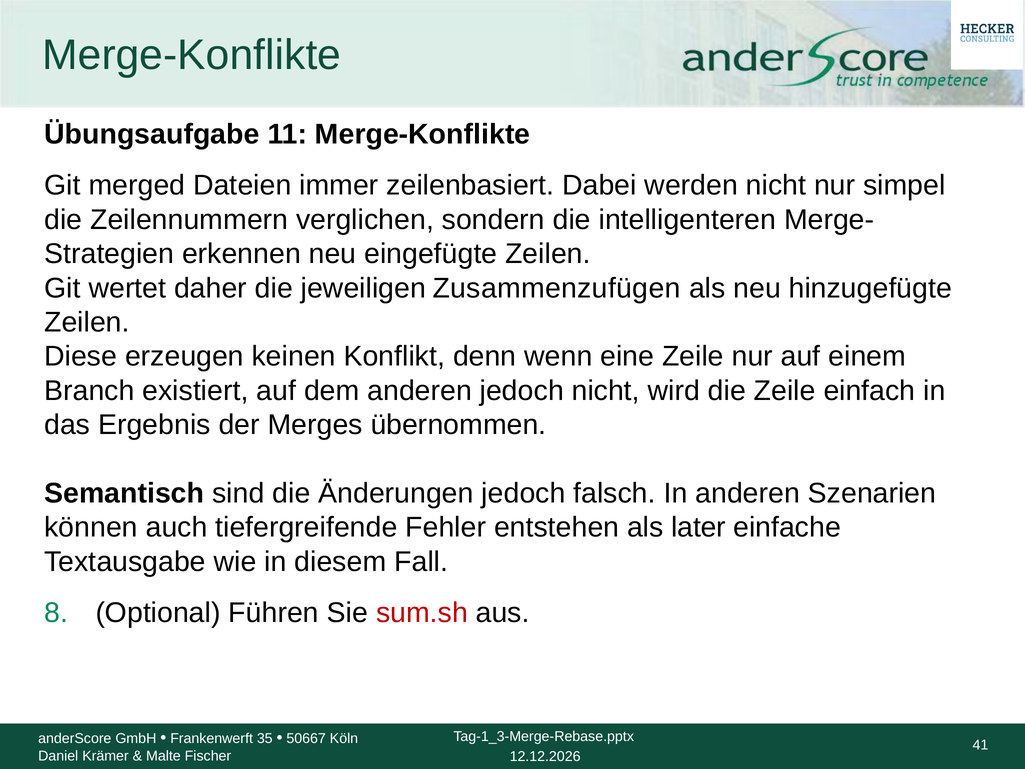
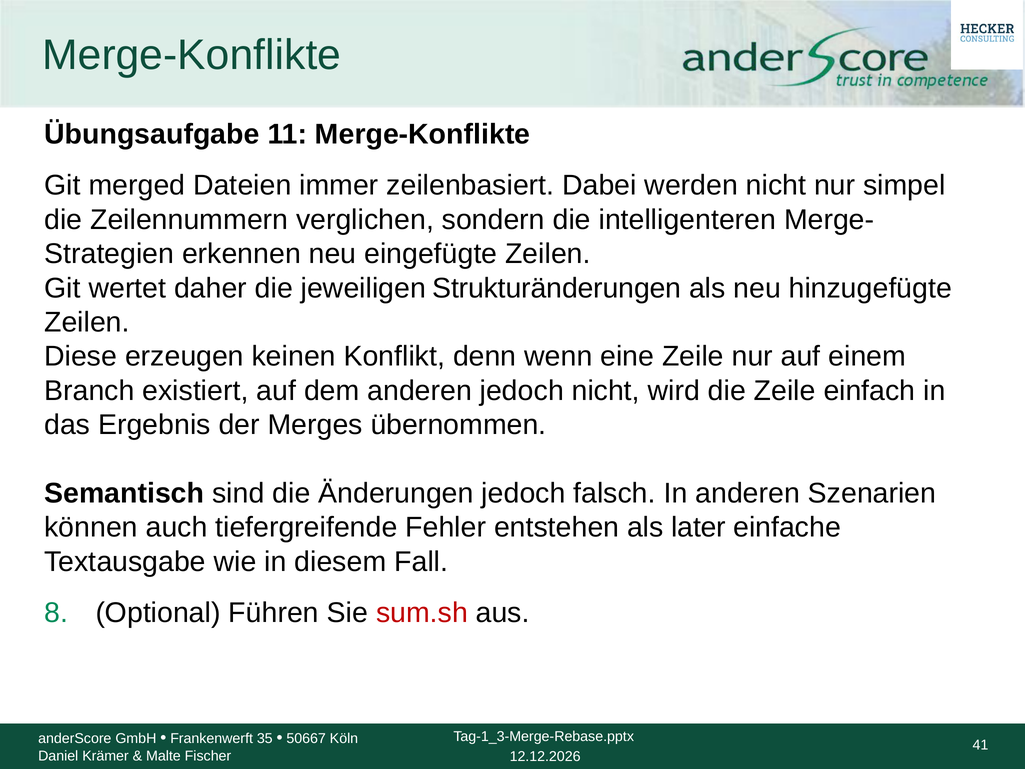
Zusammenzufügen: Zusammenzufügen -> Strukturänderungen
